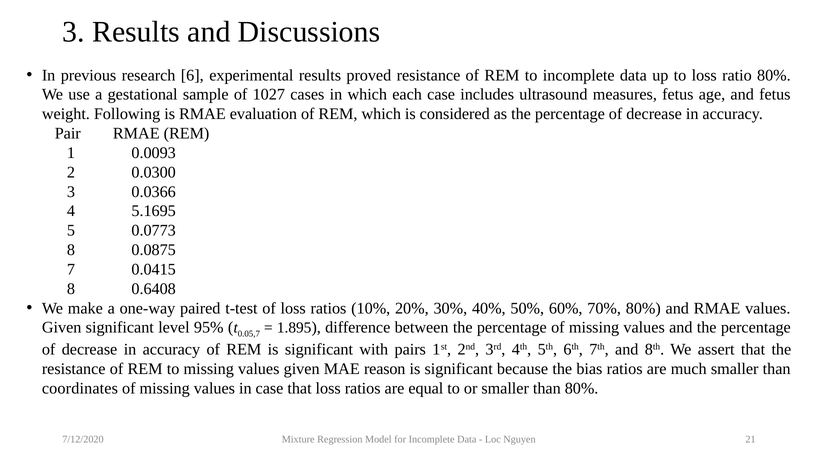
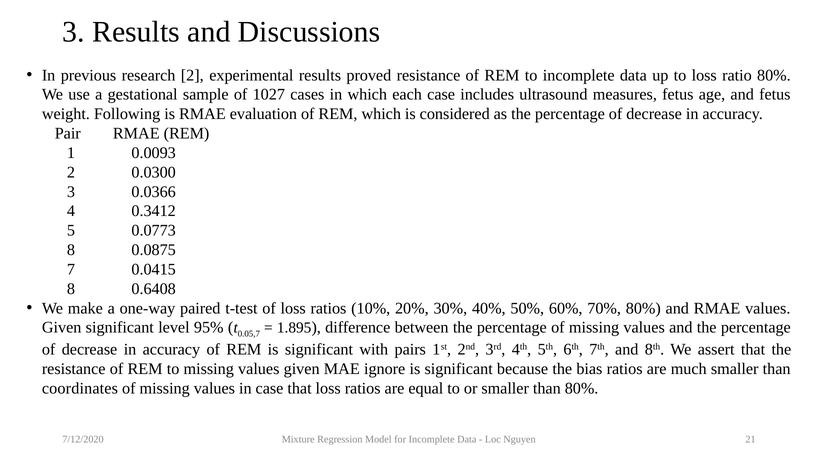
research 6: 6 -> 2
5.1695: 5.1695 -> 0.3412
reason: reason -> ignore
